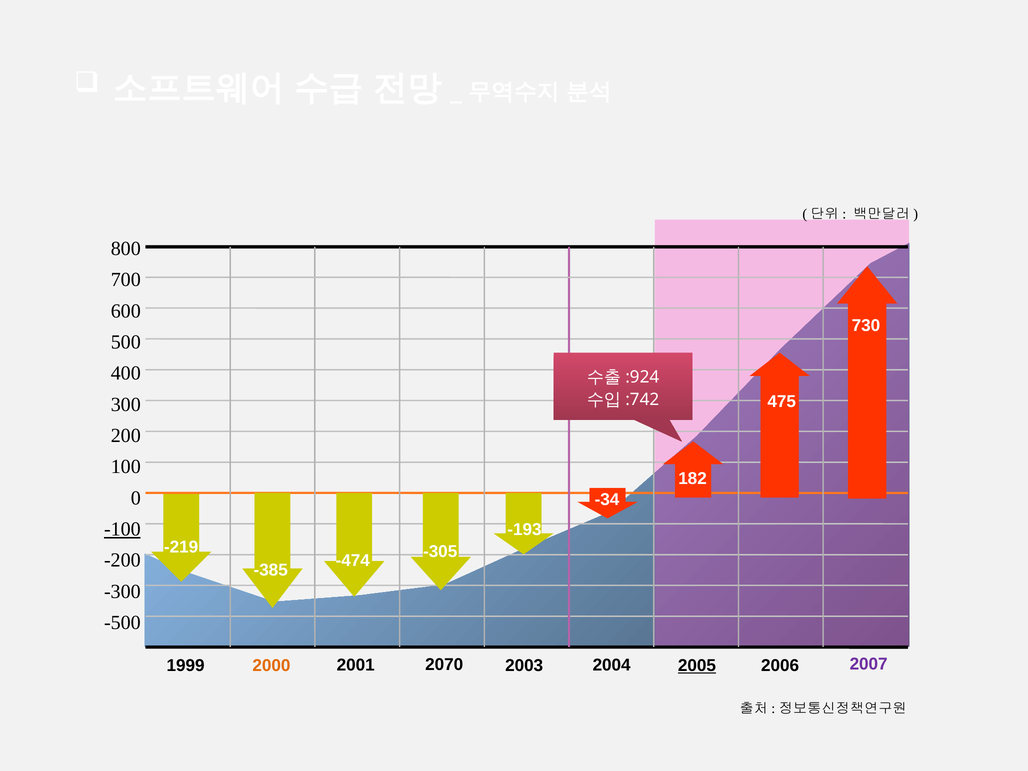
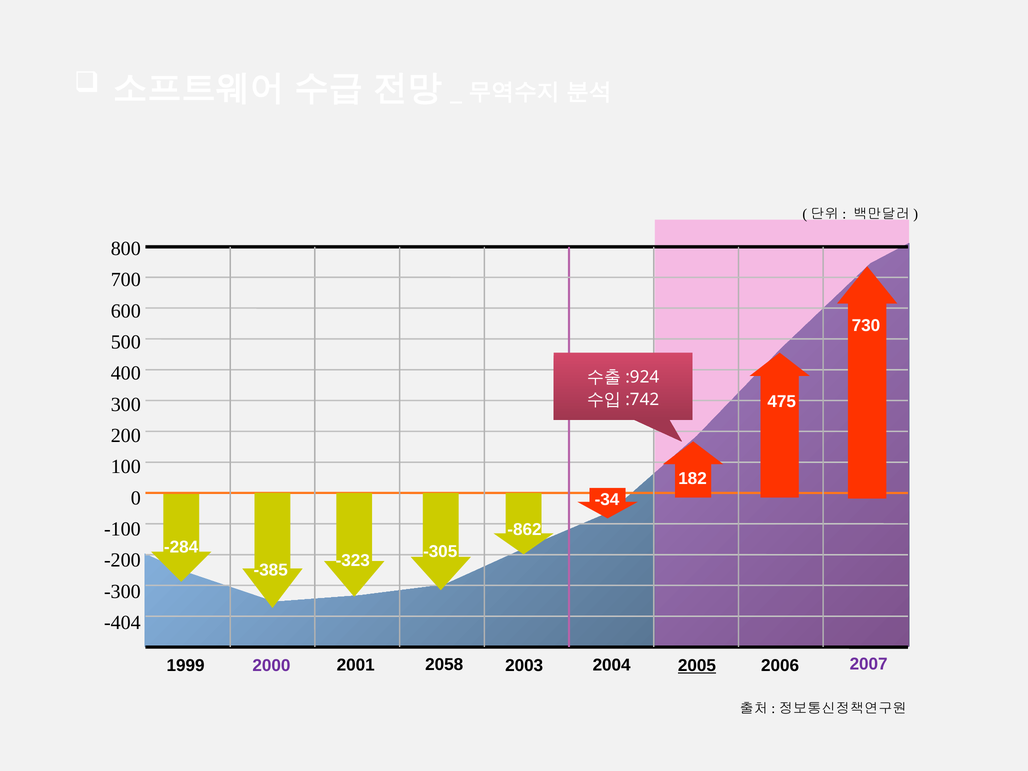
-100 underline: present -> none
-193: -193 -> -862
-219: -219 -> -284
-474: -474 -> -323
-500: -500 -> -404
2000 colour: orange -> purple
2070: 2070 -> 2058
